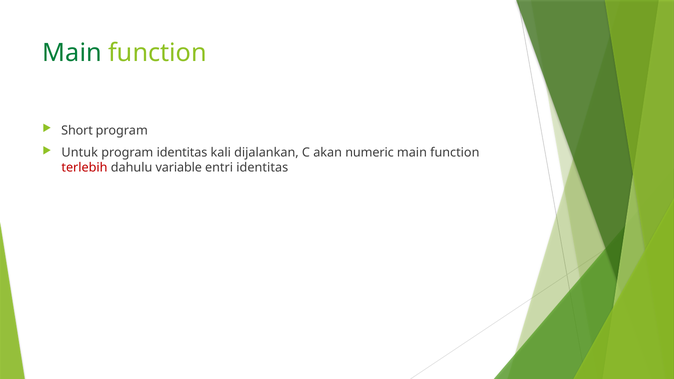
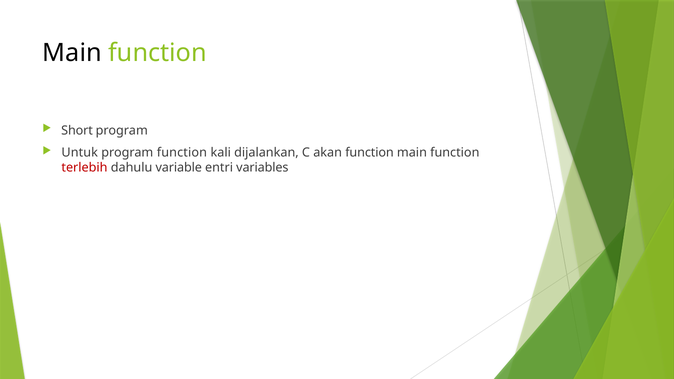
Main at (72, 53) colour: green -> black
program identitas: identitas -> function
akan numeric: numeric -> function
entri identitas: identitas -> variables
